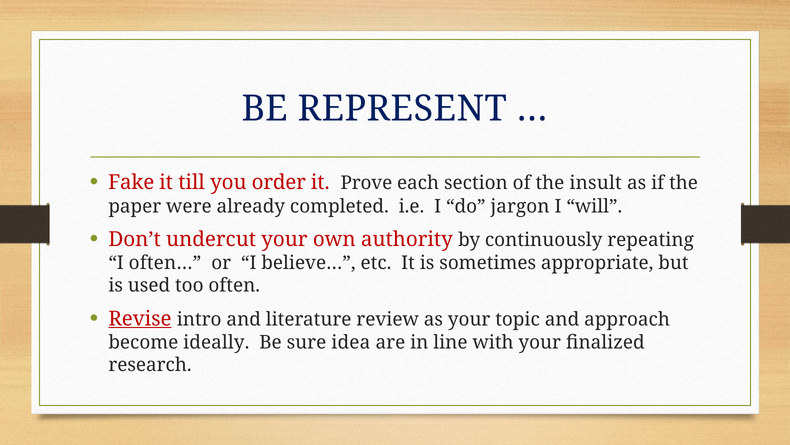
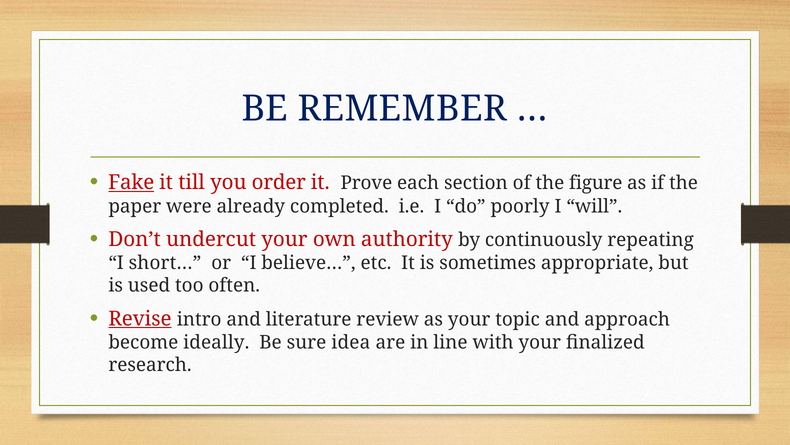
REPRESENT: REPRESENT -> REMEMBER
Fake underline: none -> present
insult: insult -> figure
jargon: jargon -> poorly
often…: often… -> short…
